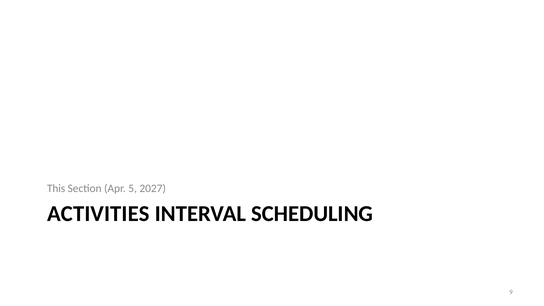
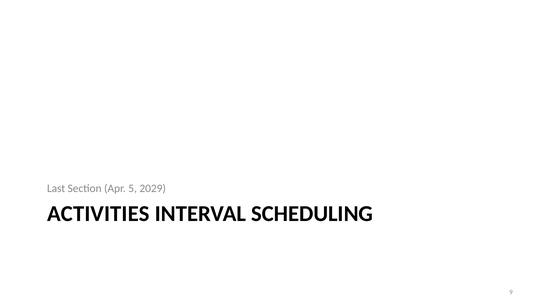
This: This -> Last
2027: 2027 -> 2029
